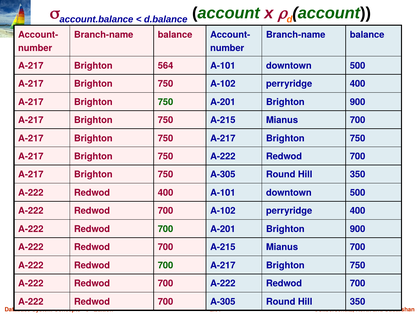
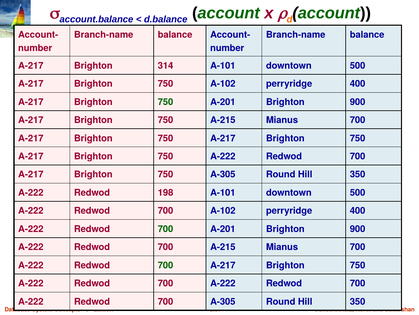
564: 564 -> 314
Redwod 400: 400 -> 198
